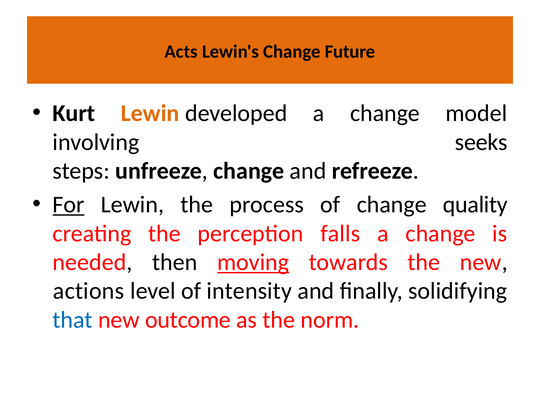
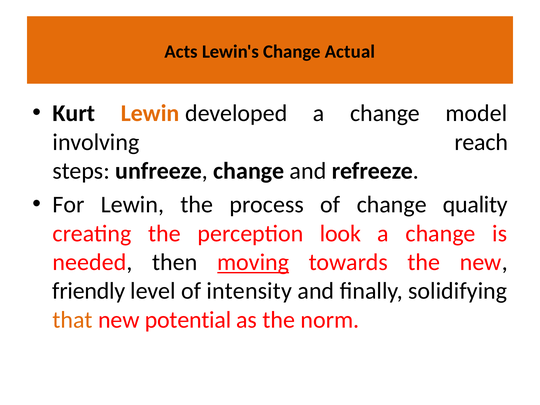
Future: Future -> Actual
seeks: seeks -> reach
For underline: present -> none
falls: falls -> look
actions: actions -> friendly
that colour: blue -> orange
outcome: outcome -> potential
